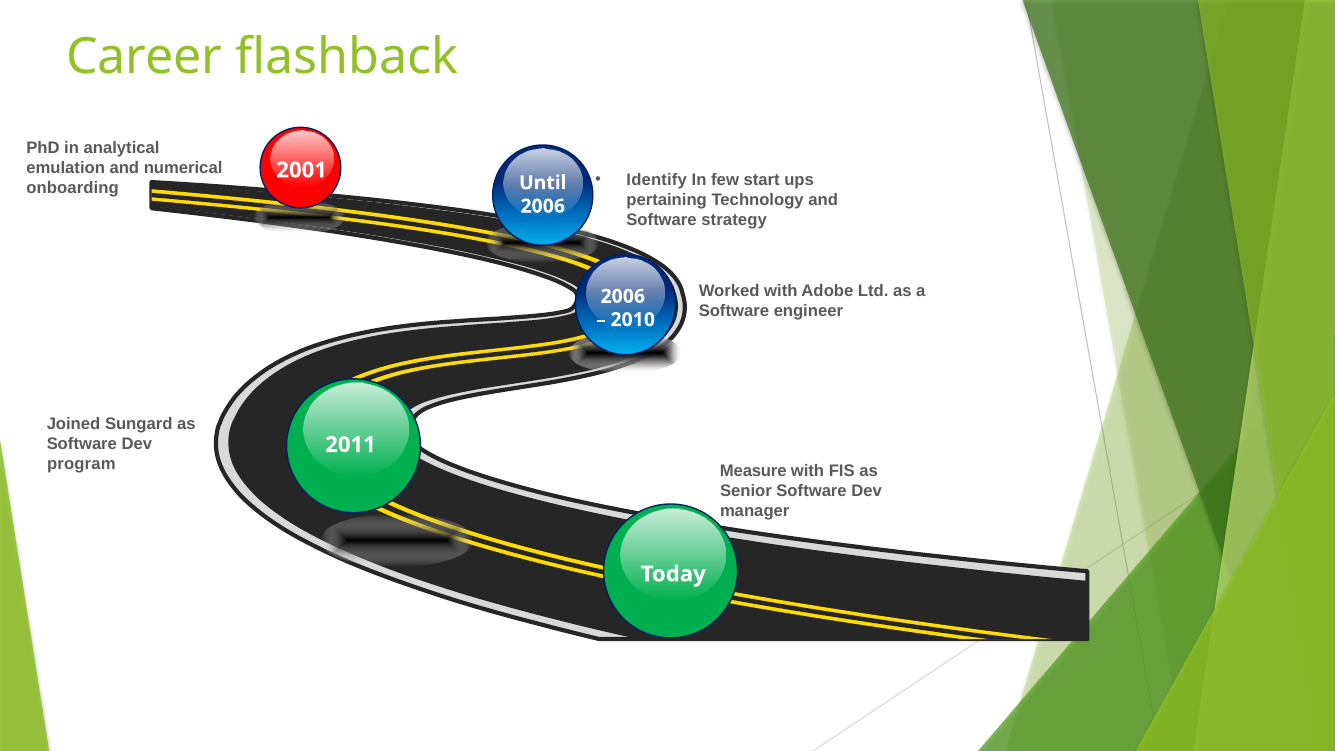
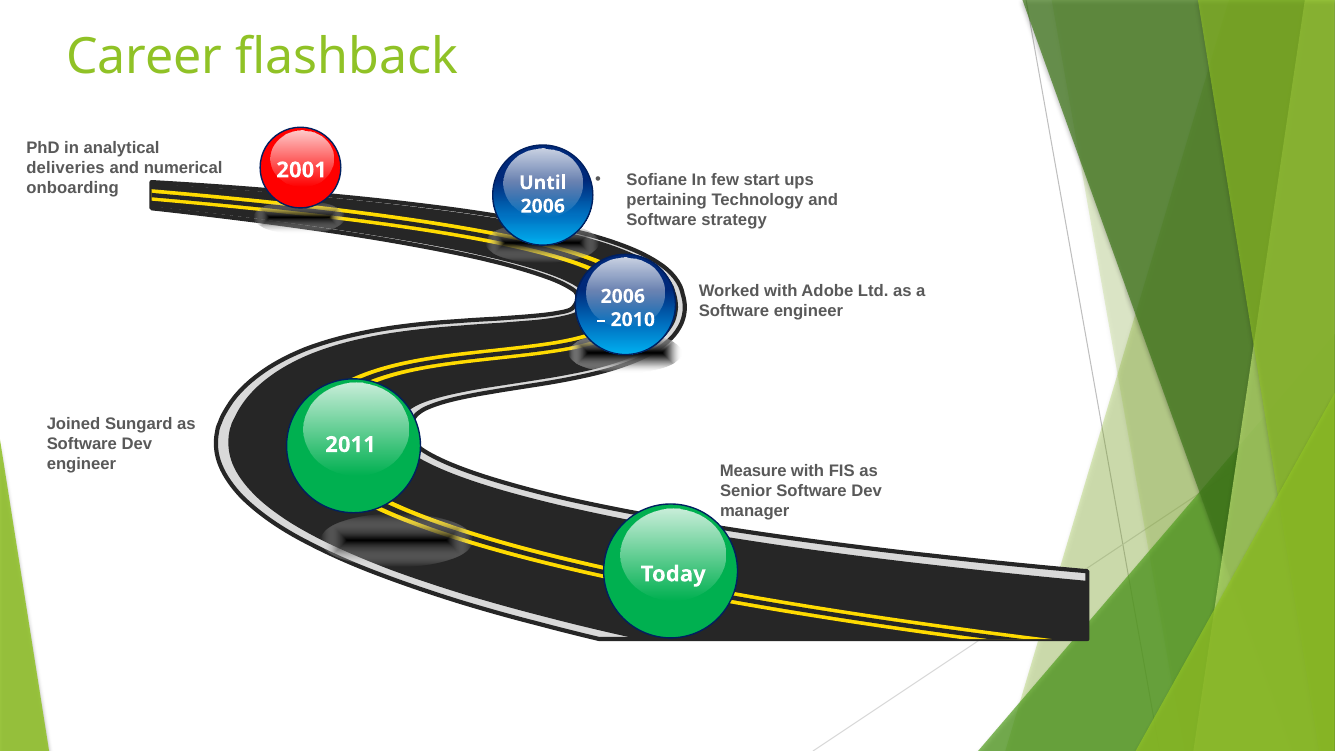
emulation: emulation -> deliveries
Identify: Identify -> Sofiane
program at (81, 464): program -> engineer
